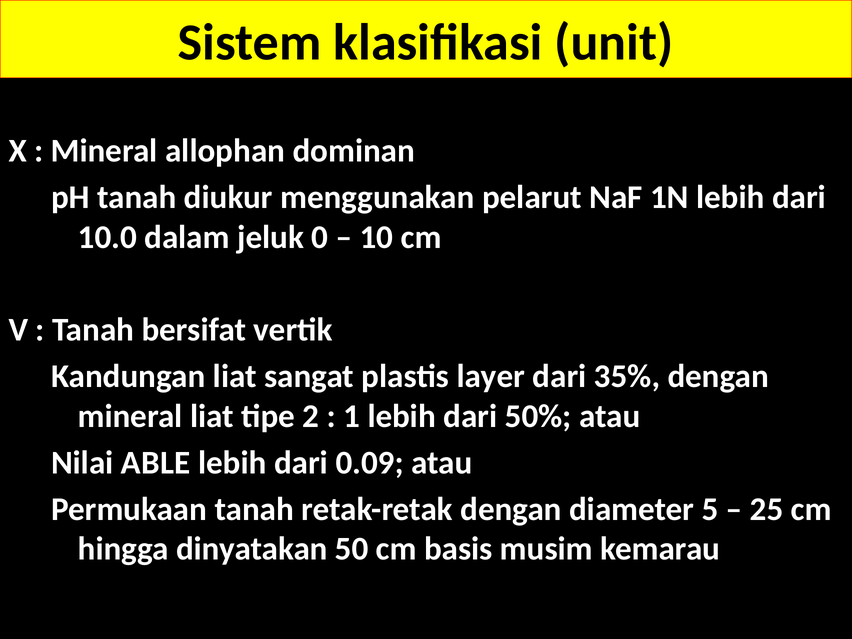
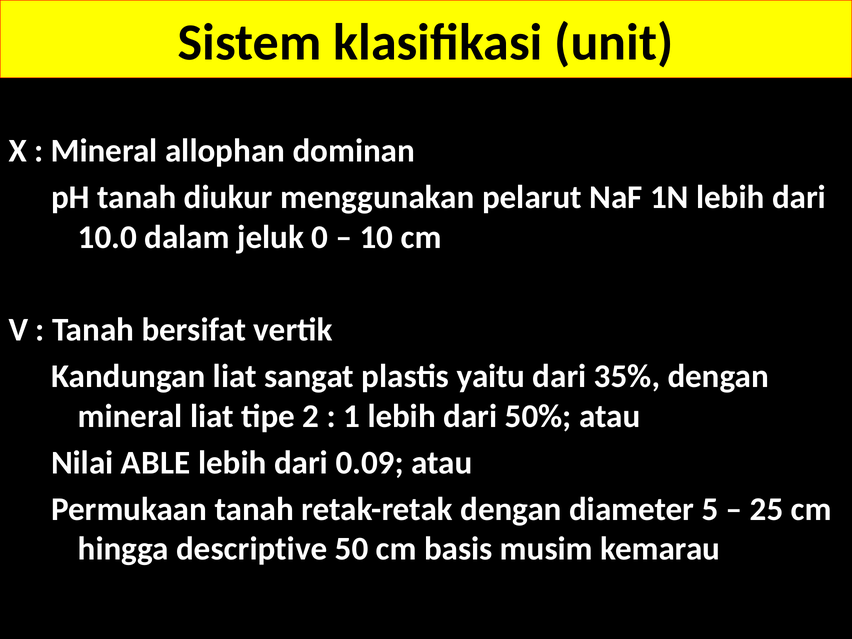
layer: layer -> yaitu
dinyatakan: dinyatakan -> descriptive
